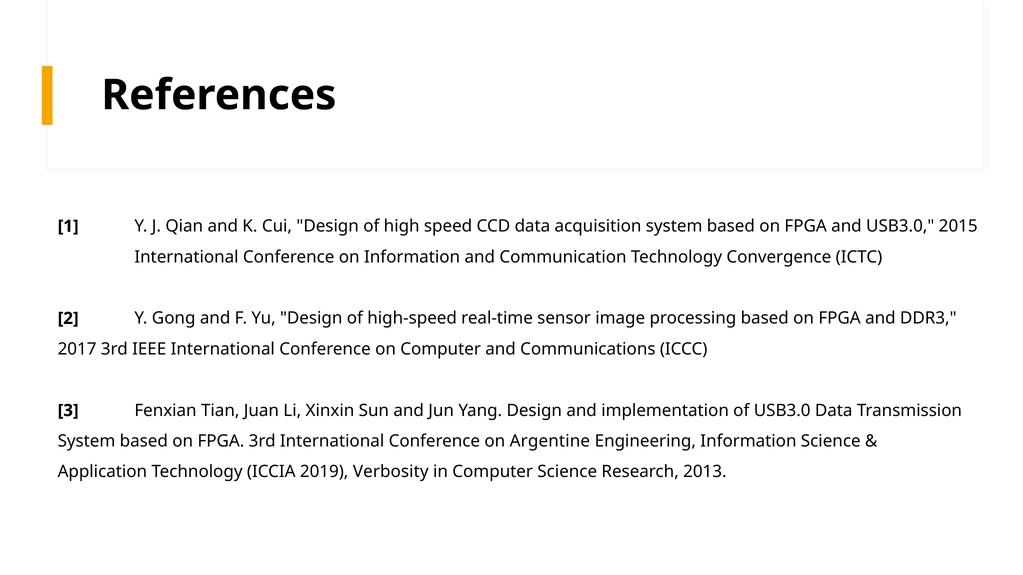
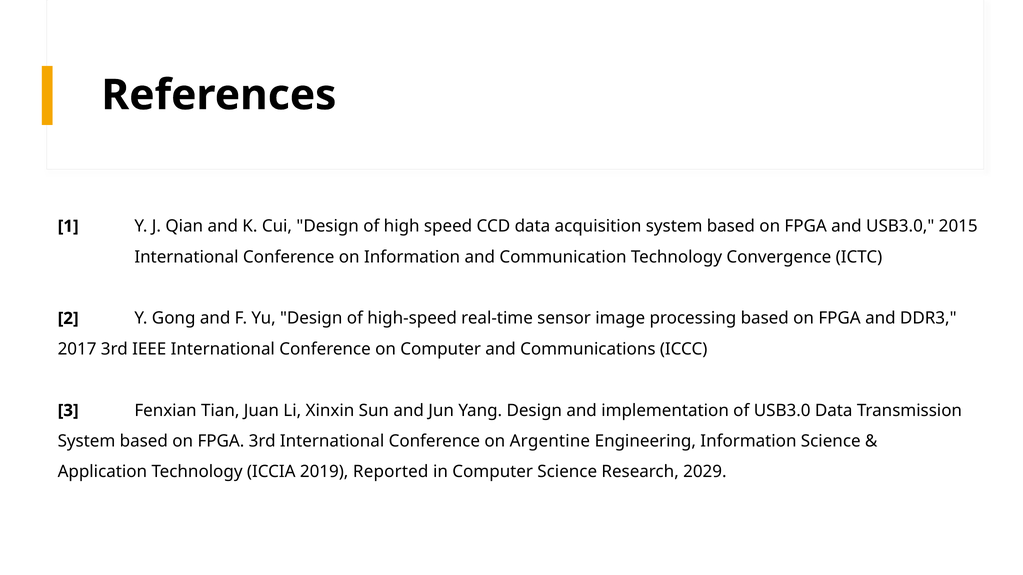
Verbosity: Verbosity -> Reported
2013: 2013 -> 2029
